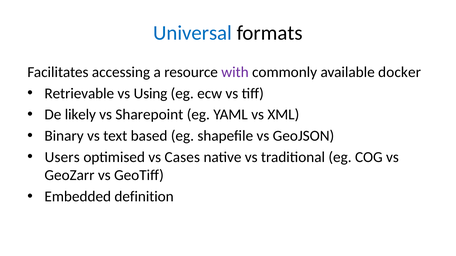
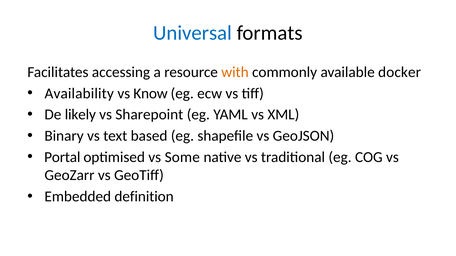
with colour: purple -> orange
Retrievable: Retrievable -> Availability
Using: Using -> Know
Users: Users -> Portal
Cases: Cases -> Some
